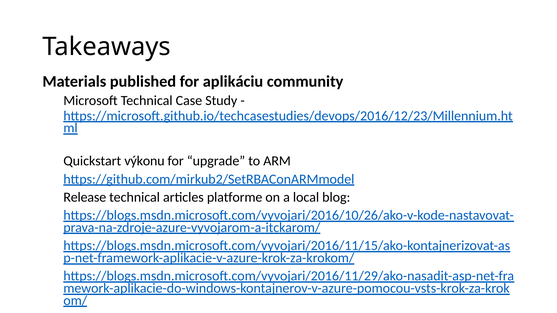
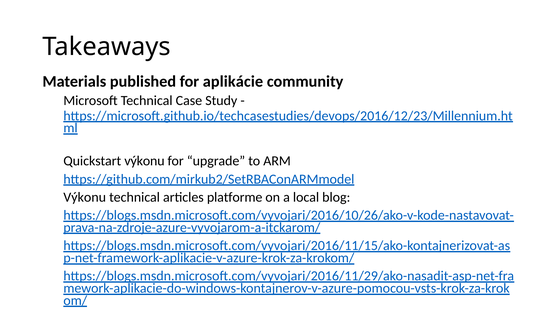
aplikáciu: aplikáciu -> aplikácie
Release at (85, 197): Release -> Výkonu
